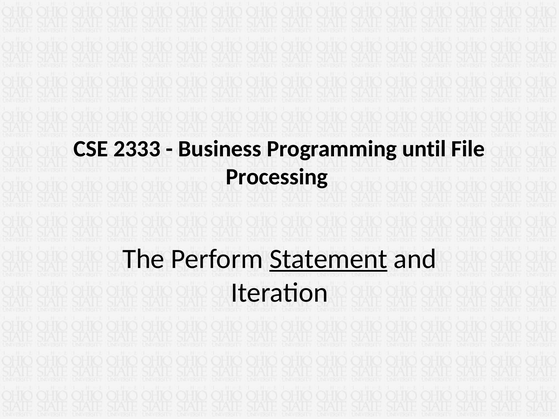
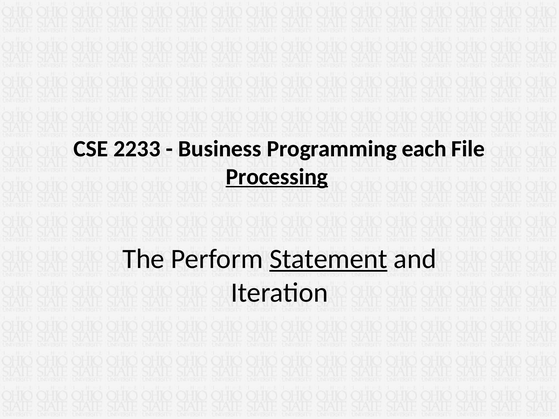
2333: 2333 -> 2233
until: until -> each
Processing underline: none -> present
